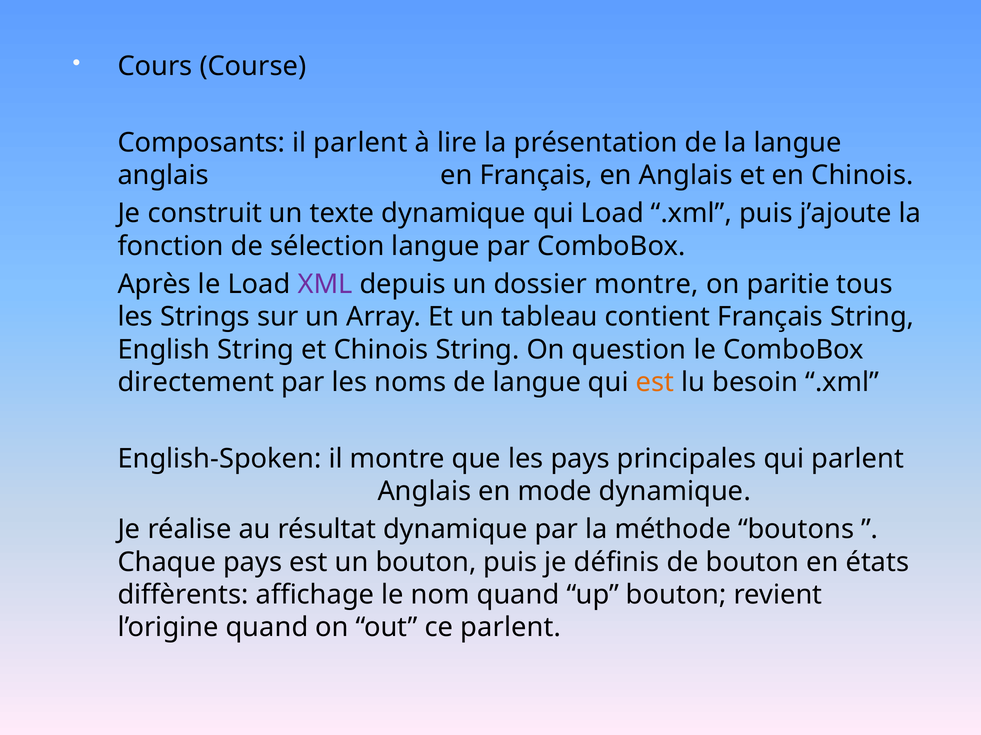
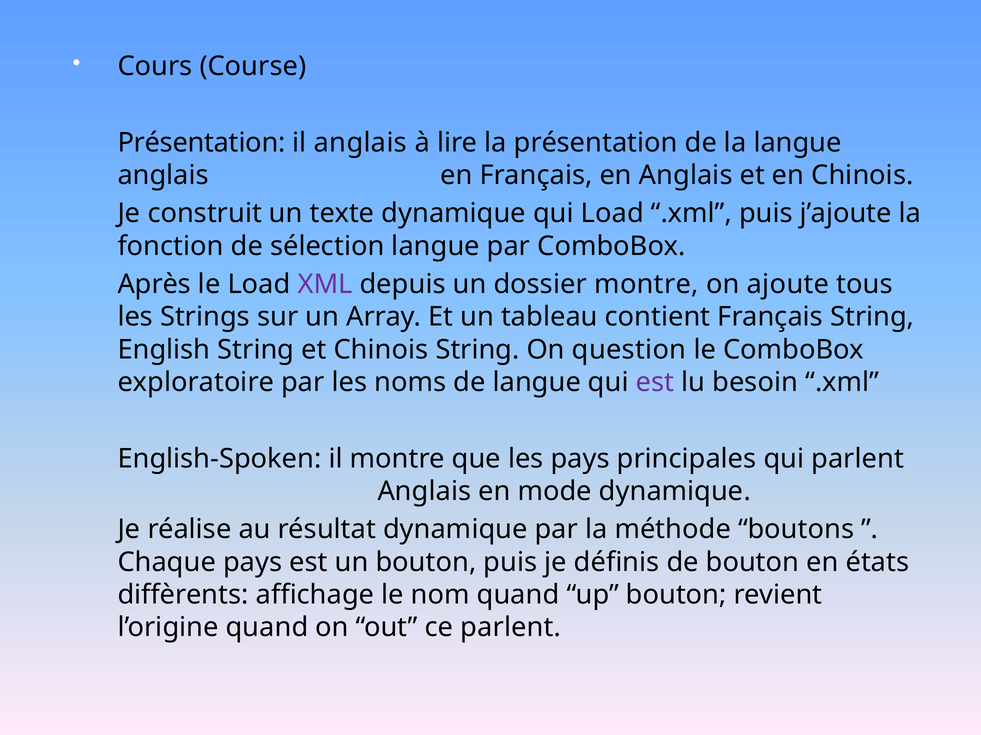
Composants at (201, 143): Composants -> Présentation
il parlent: parlent -> anglais
paritie: paritie -> ajoute
directement: directement -> exploratoire
est at (655, 383) colour: orange -> purple
